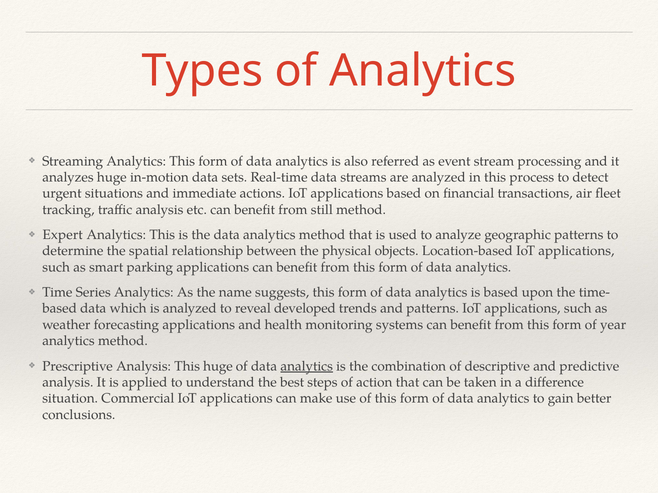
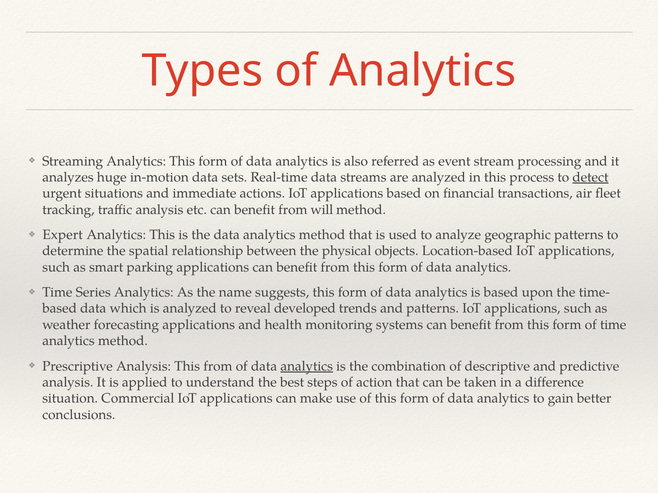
detect underline: none -> present
still: still -> will
of year: year -> time
This huge: huge -> from
